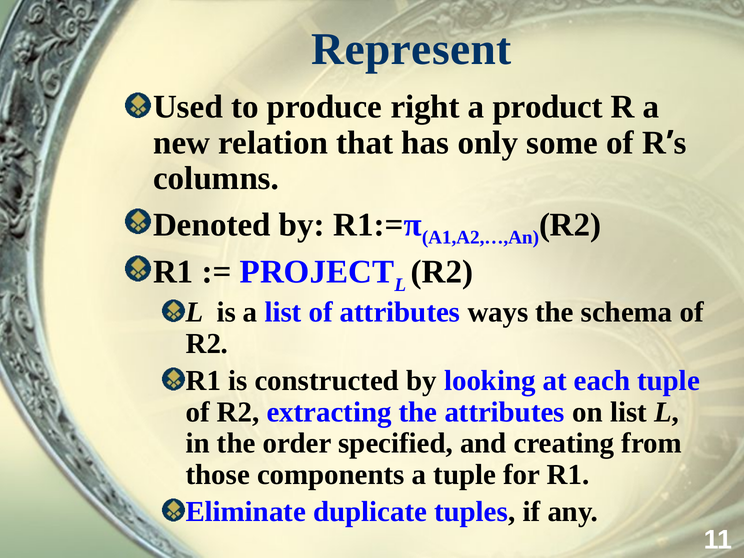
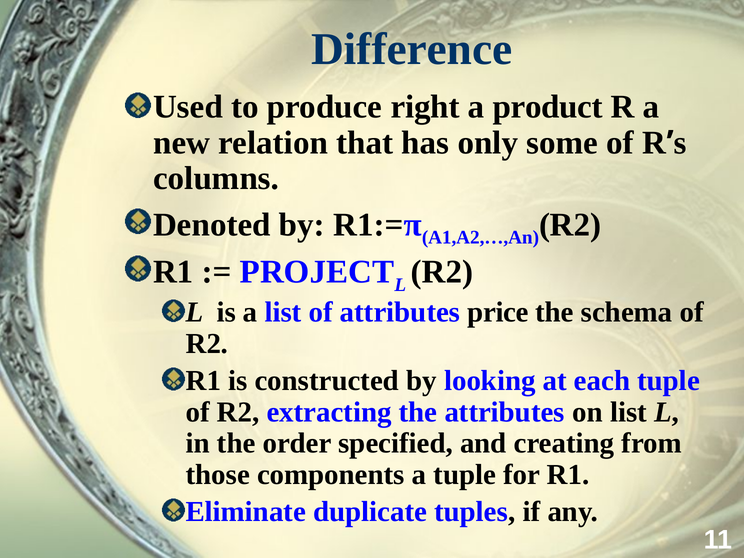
Represent: Represent -> Difference
ways: ways -> price
